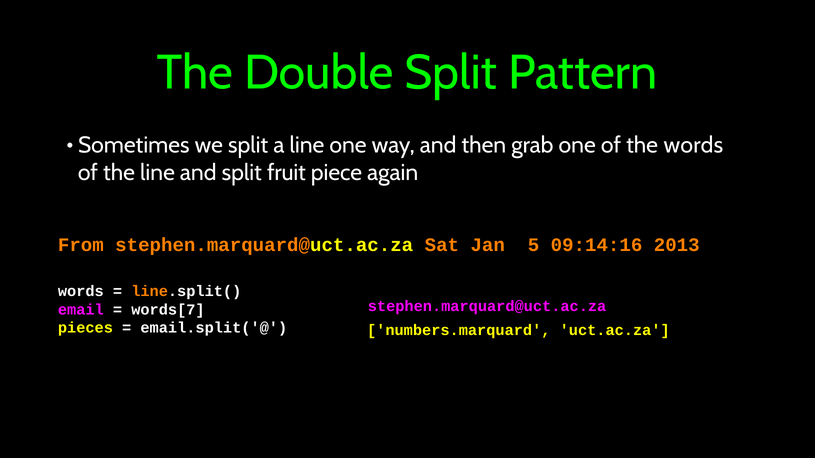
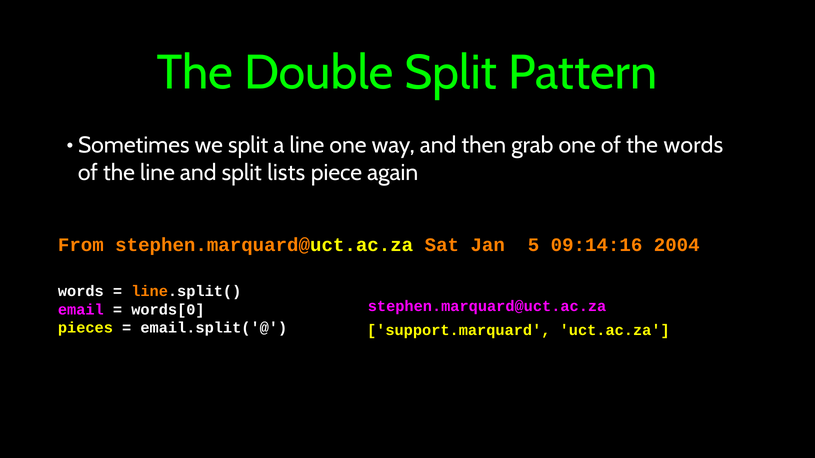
fruit: fruit -> lists
2013: 2013 -> 2004
words[7: words[7 -> words[0
numbers.marquard: numbers.marquard -> support.marquard
